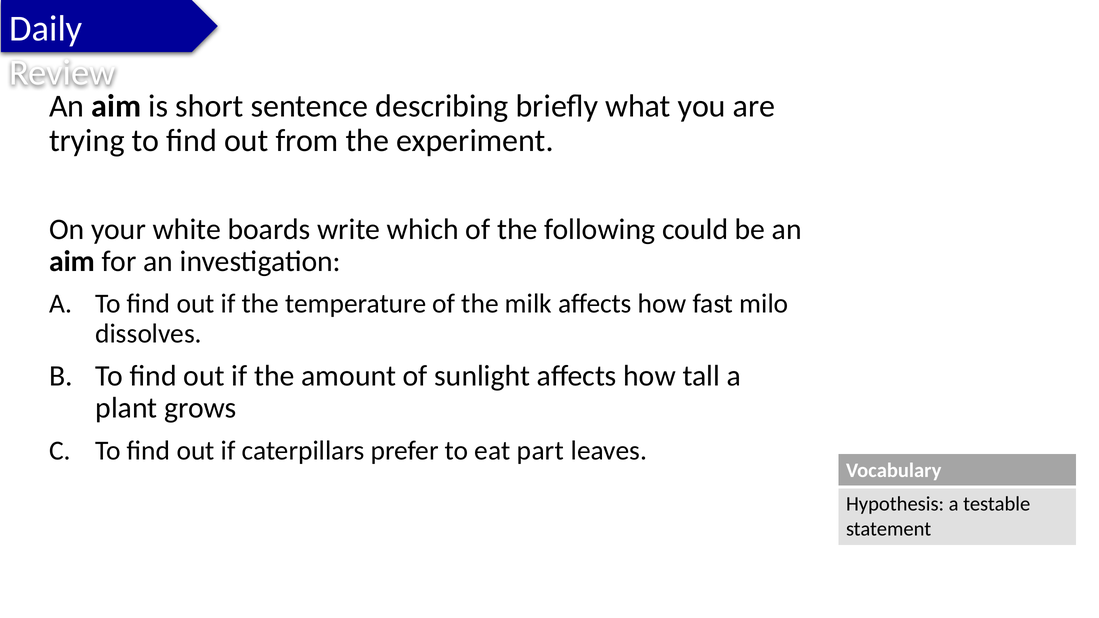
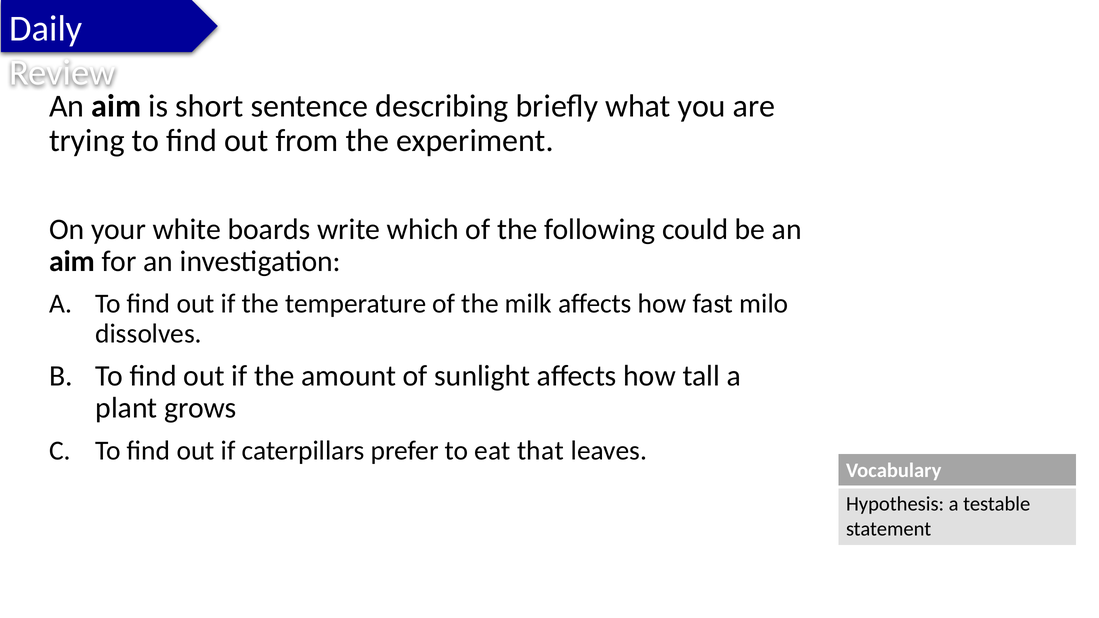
part: part -> that
